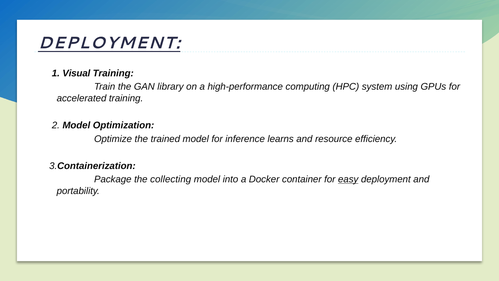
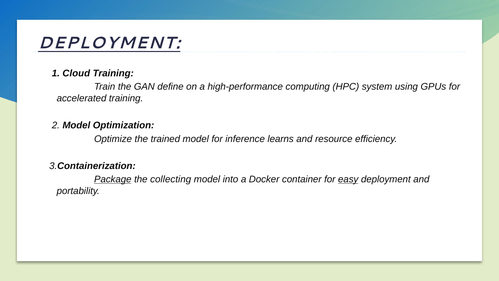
Visual: Visual -> Cloud
library: library -> define
Package underline: none -> present
